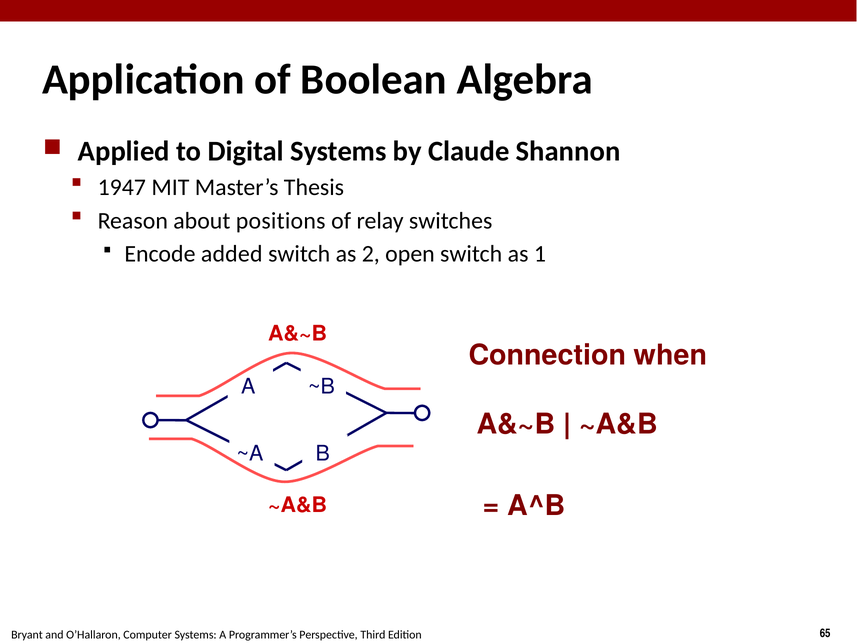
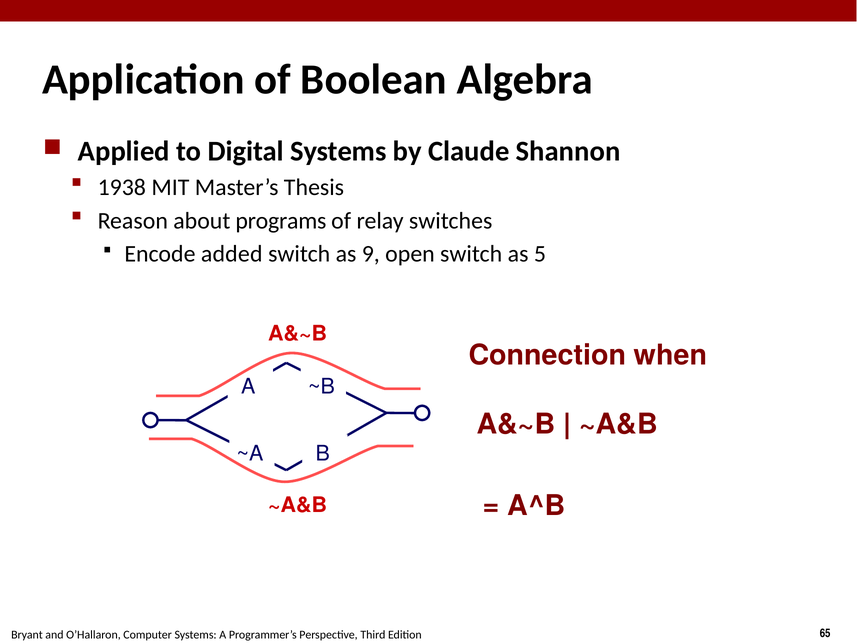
1947: 1947 -> 1938
positions: positions -> programs
2: 2 -> 9
1: 1 -> 5
